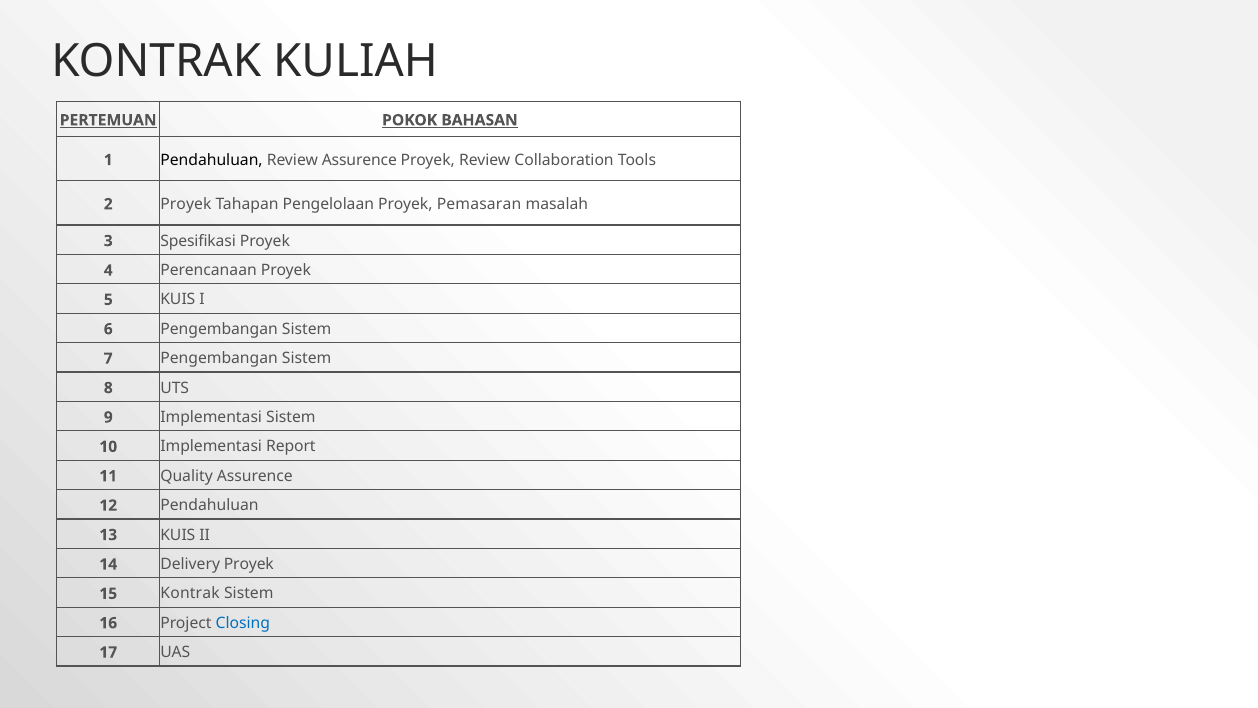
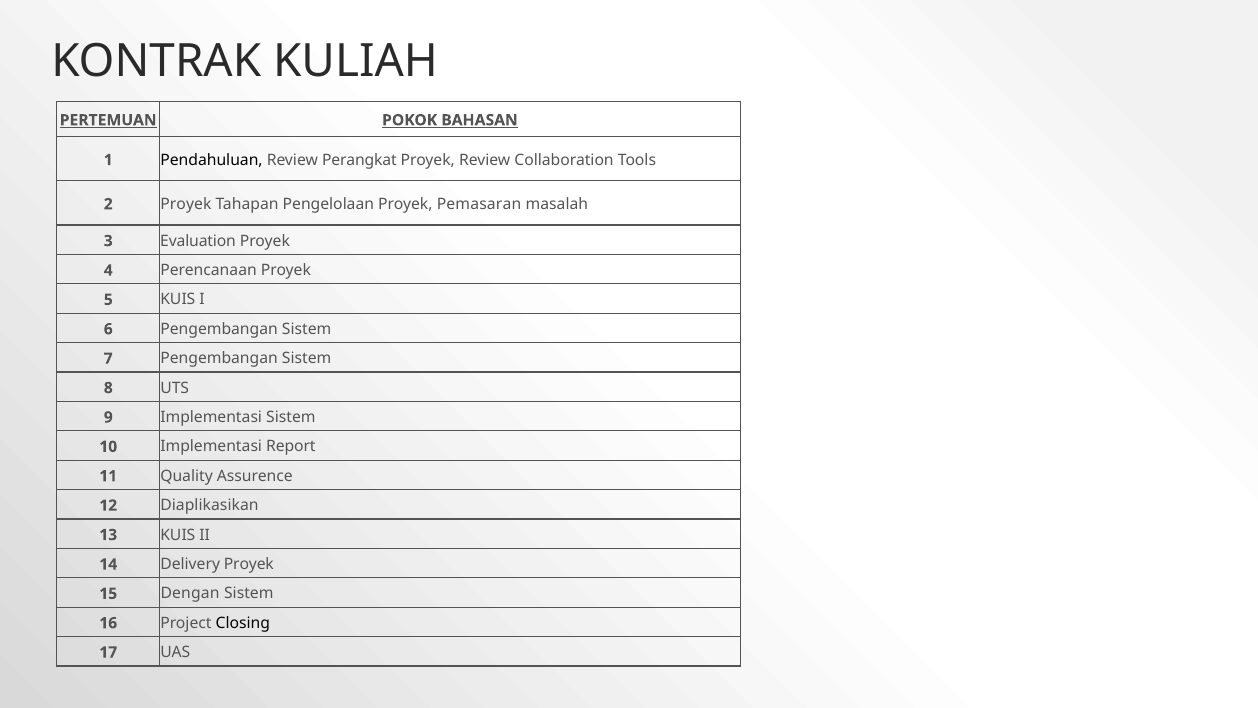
Review Assurence: Assurence -> Perangkat
Spesifikasi: Spesifikasi -> Evaluation
12 Pendahuluan: Pendahuluan -> Diaplikasikan
15 Kontrak: Kontrak -> Dengan
Closing colour: blue -> black
